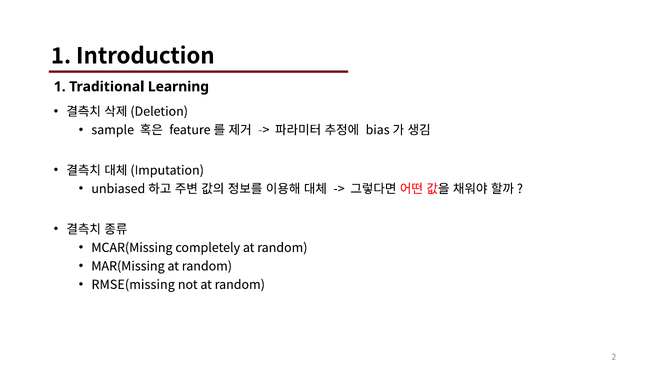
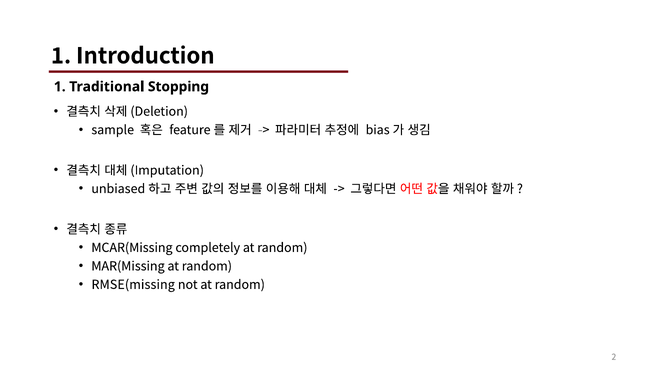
Learning: Learning -> Stopping
